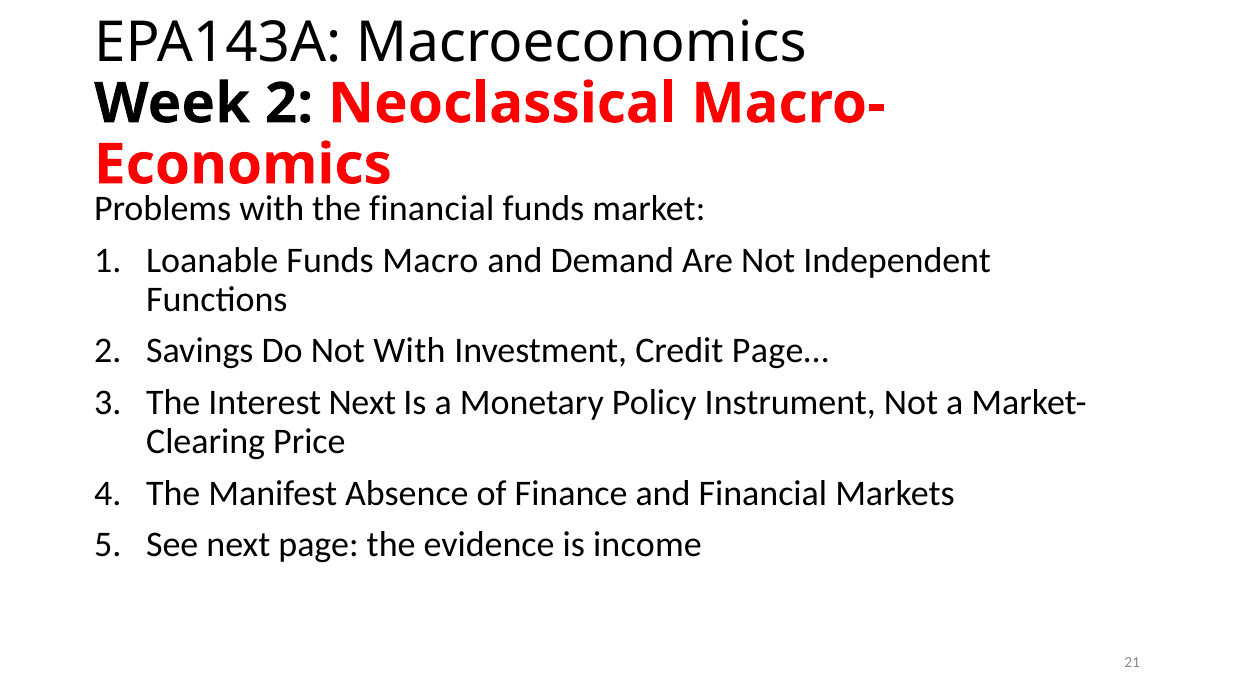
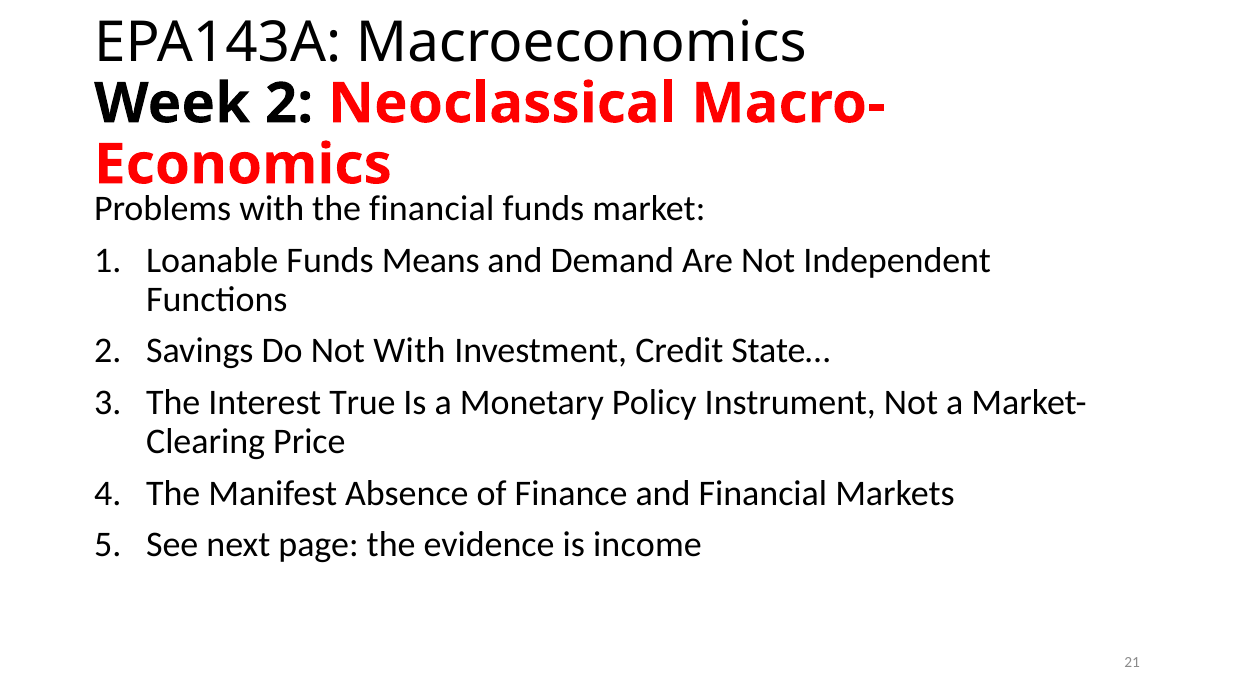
Macro: Macro -> Means
Page…: Page… -> State…
Interest Next: Next -> True
